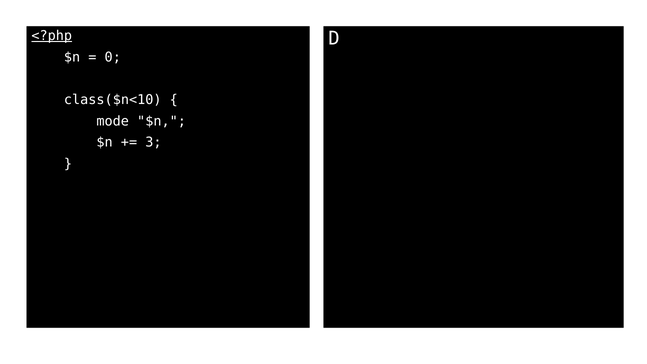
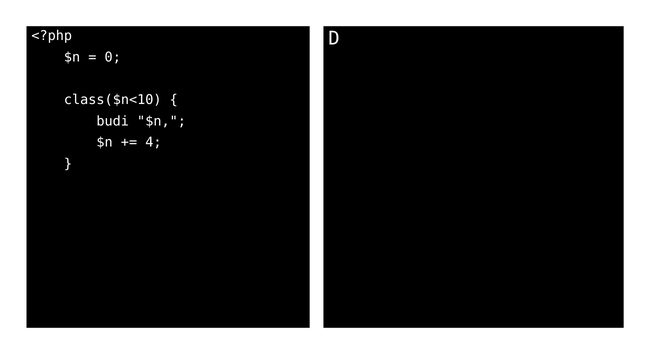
<?php underline: present -> none
mode: mode -> budi
3: 3 -> 4
